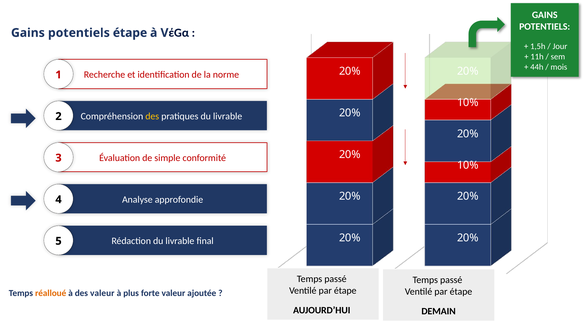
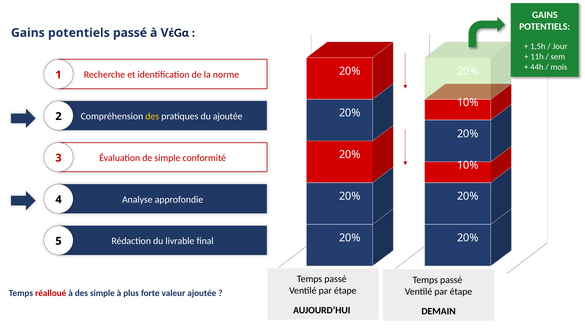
potentiels étape: étape -> passé
pratiques du livrable: livrable -> ajoutée
réalloué colour: orange -> red
des valeur: valeur -> simple
